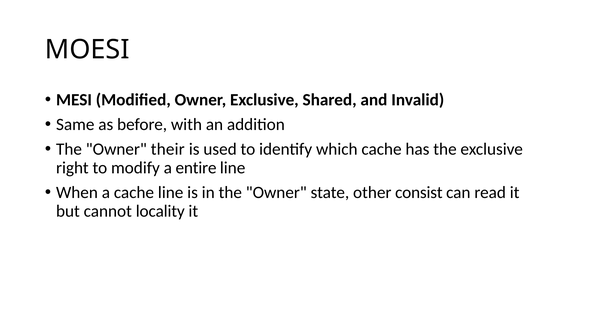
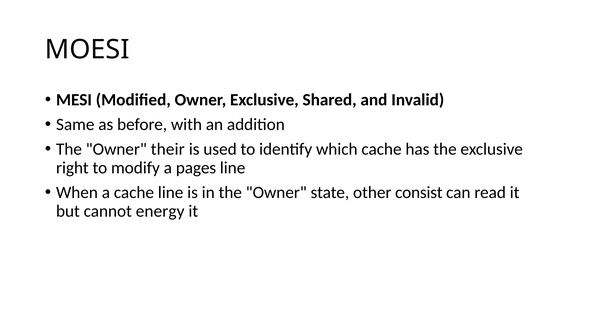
entire: entire -> pages
locality: locality -> energy
